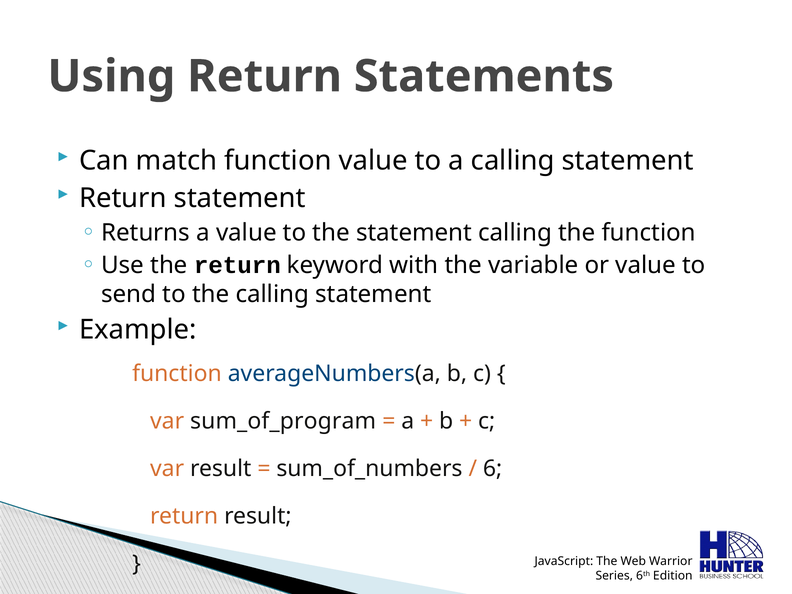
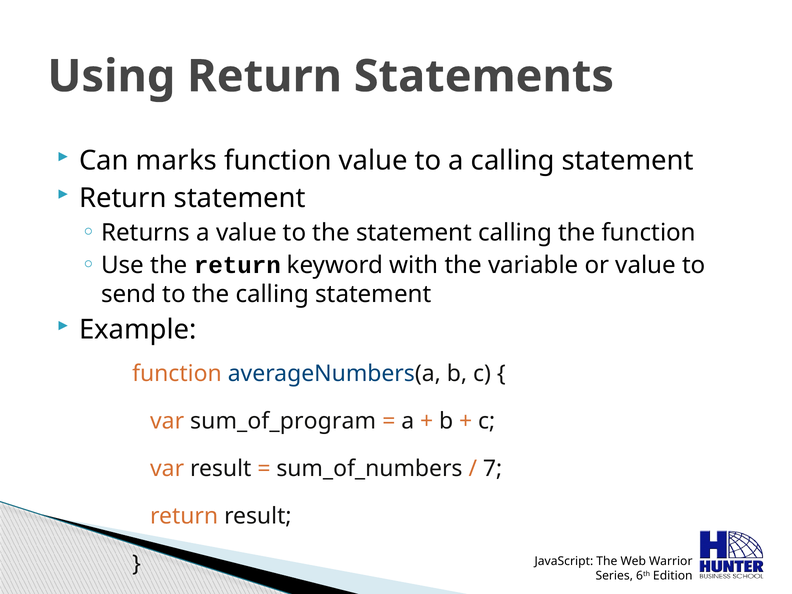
match: match -> marks
6: 6 -> 7
